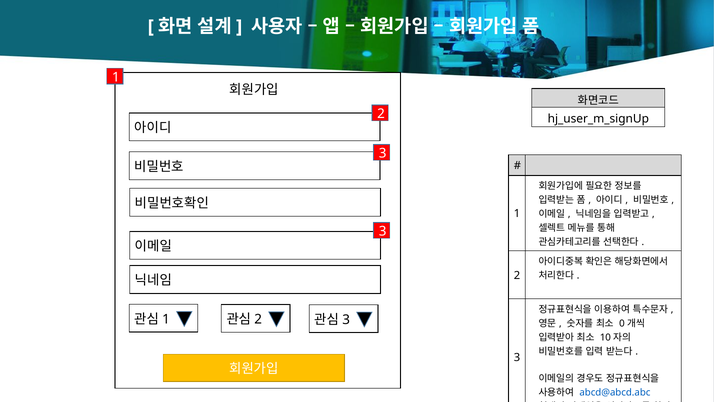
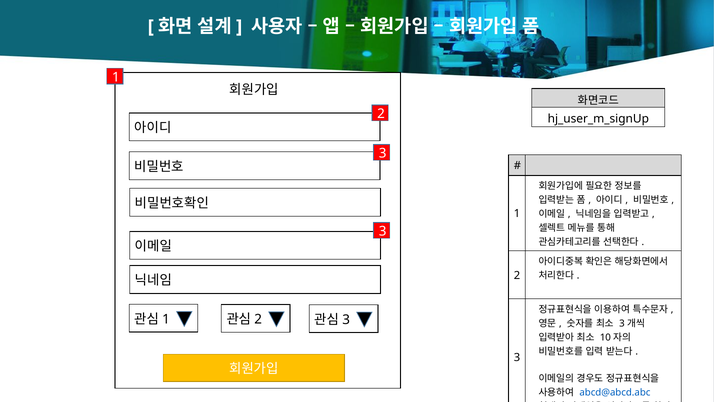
0 at (622, 323): 0 -> 3
